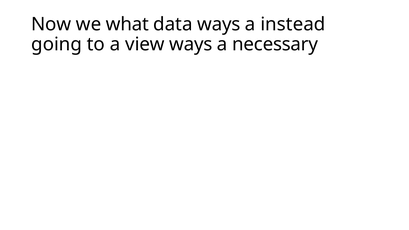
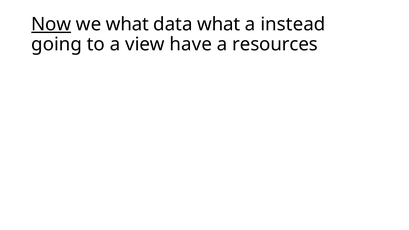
Now underline: none -> present
data ways: ways -> what
view ways: ways -> have
necessary: necessary -> resources
